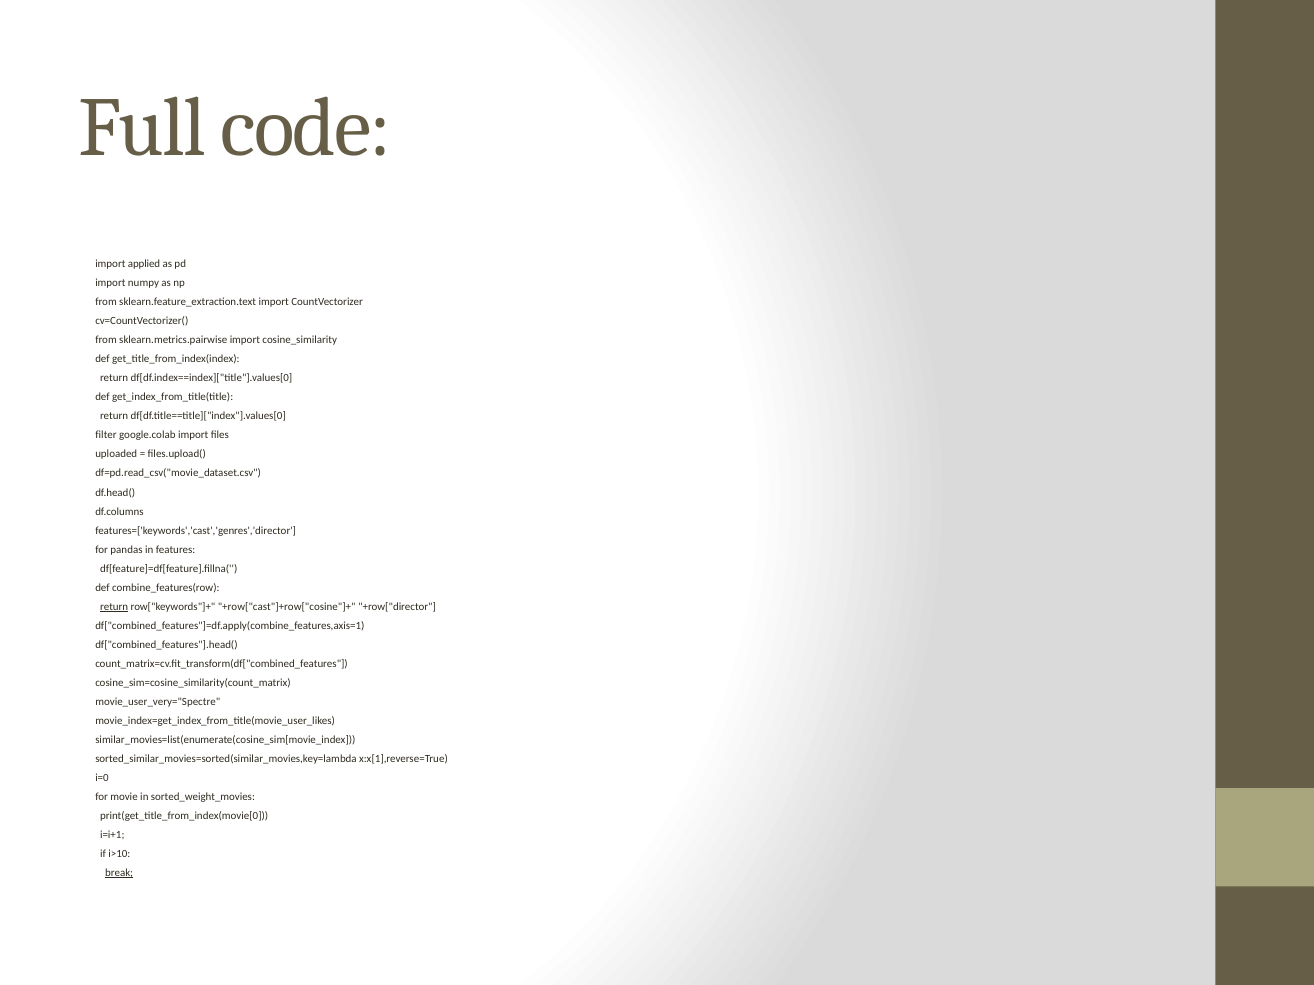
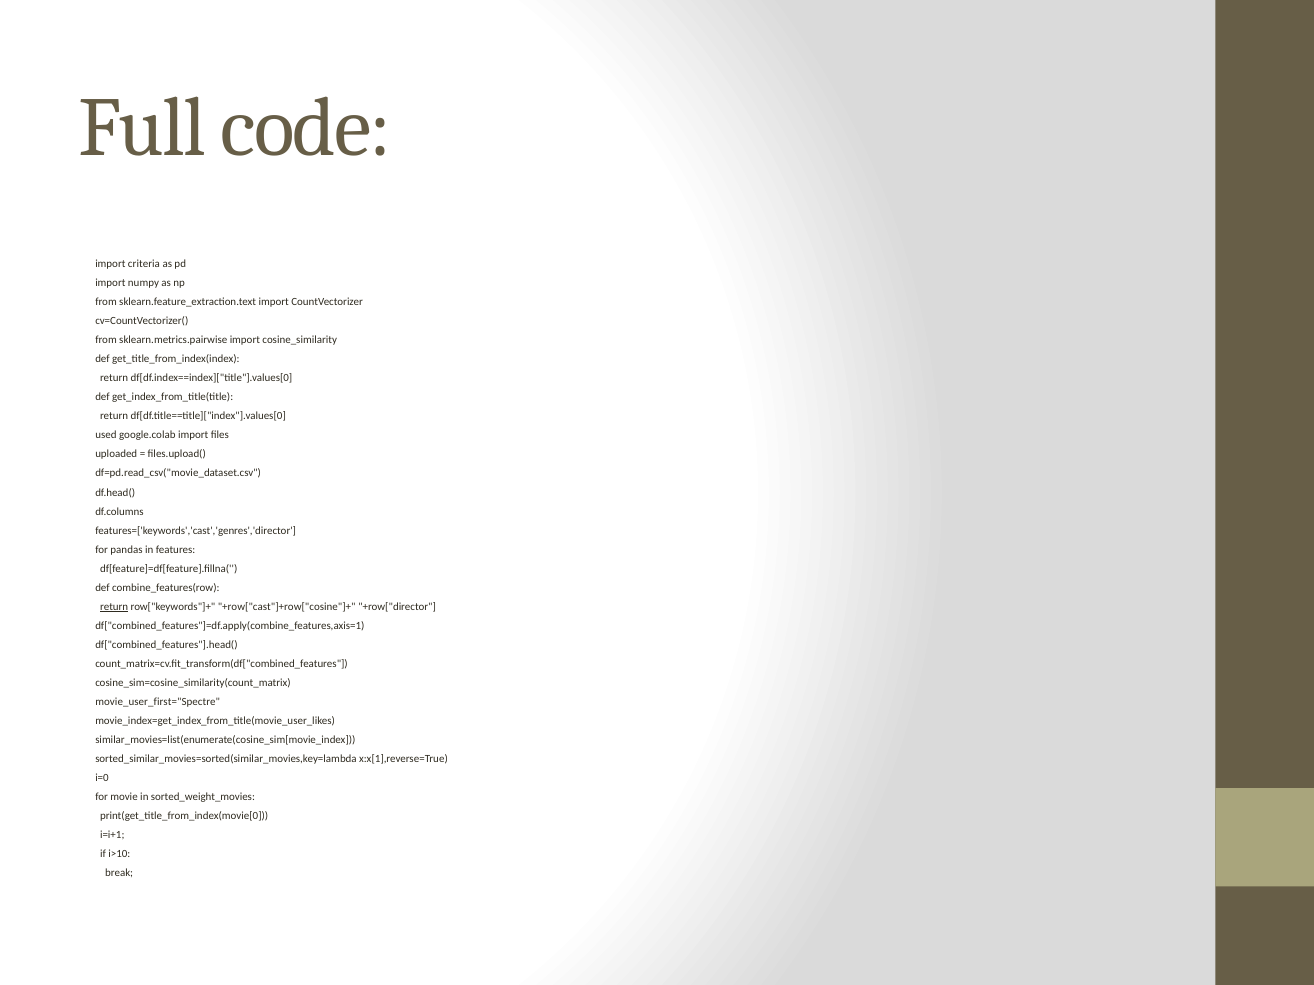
applied: applied -> criteria
filter: filter -> used
movie_user_very="Spectre: movie_user_very="Spectre -> movie_user_first="Spectre
break underline: present -> none
